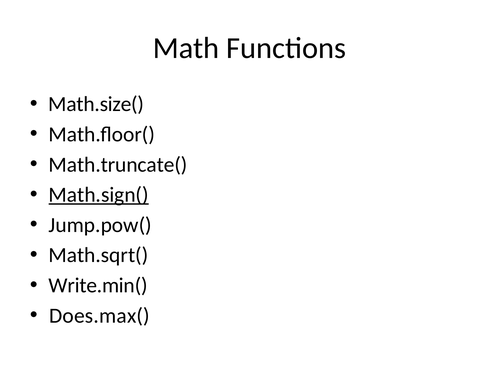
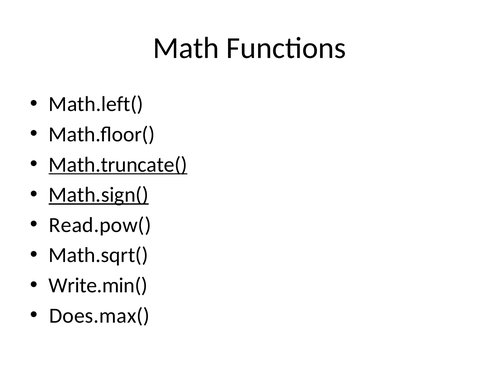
Math.size(: Math.size( -> Math.left(
Math.truncate( underline: none -> present
Jump.pow(: Jump.pow( -> Read.pow(
